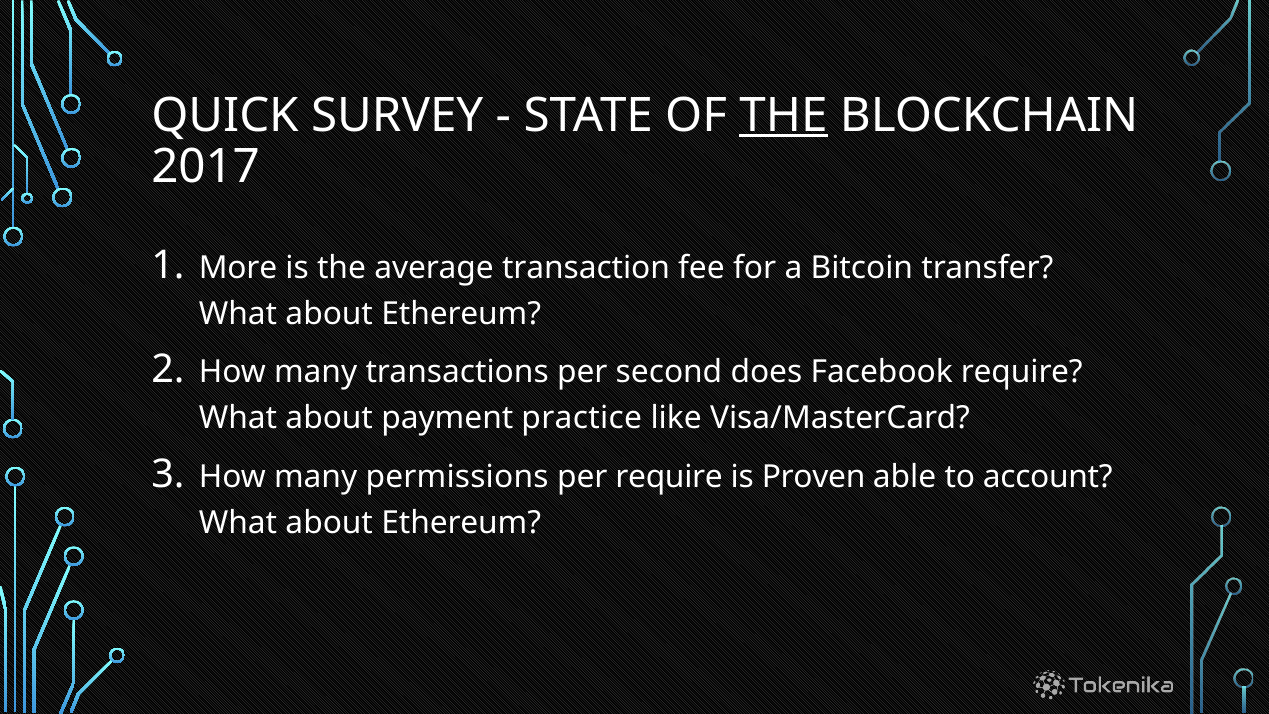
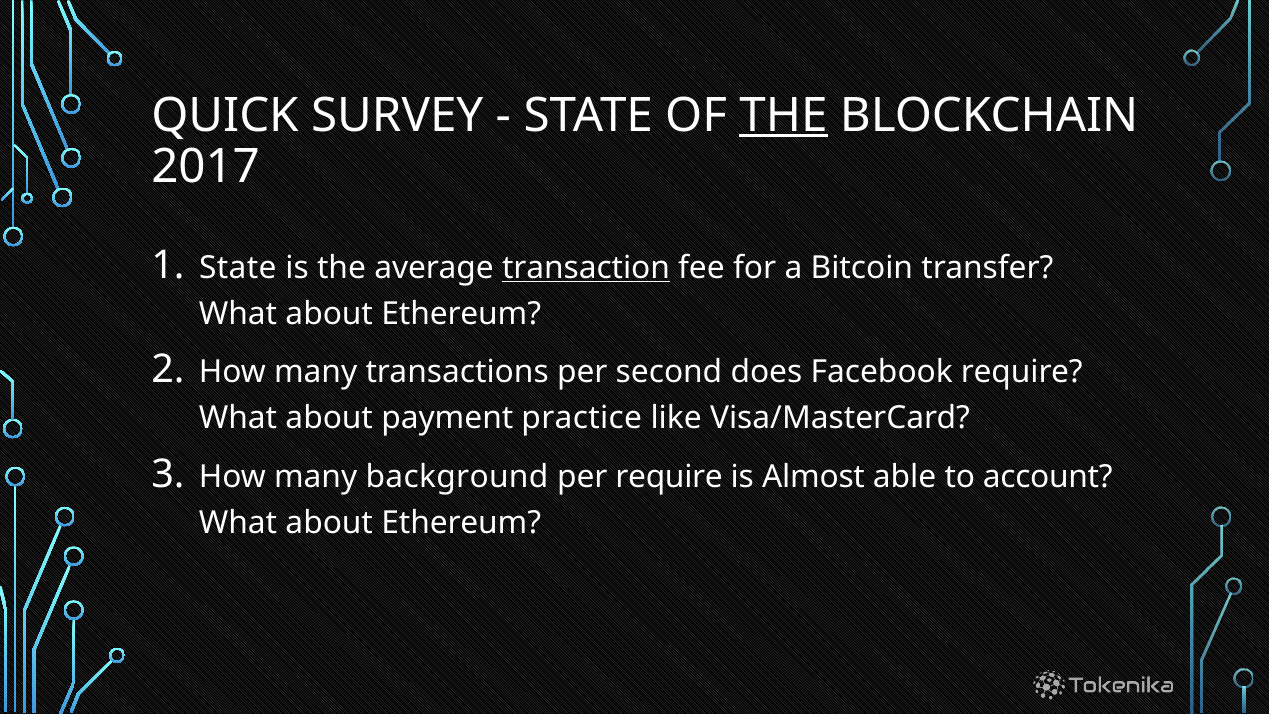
More at (238, 268): More -> State
transaction underline: none -> present
permissions: permissions -> background
Proven: Proven -> Almost
